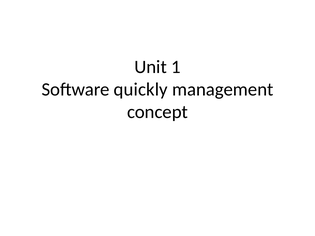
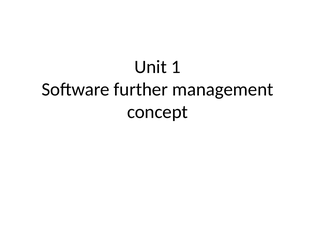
quickly: quickly -> further
